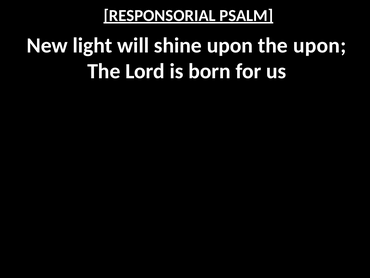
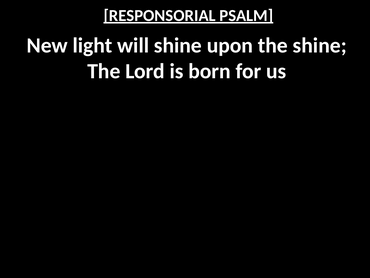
the upon: upon -> shine
